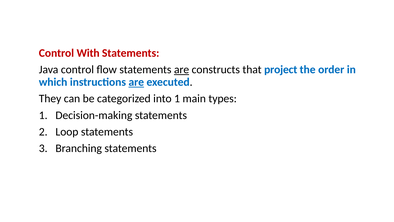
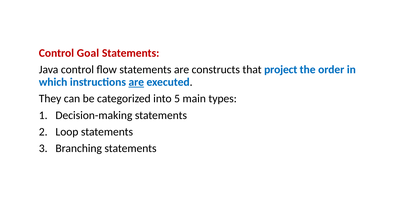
With: With -> Goal
are at (182, 70) underline: present -> none
into 1: 1 -> 5
